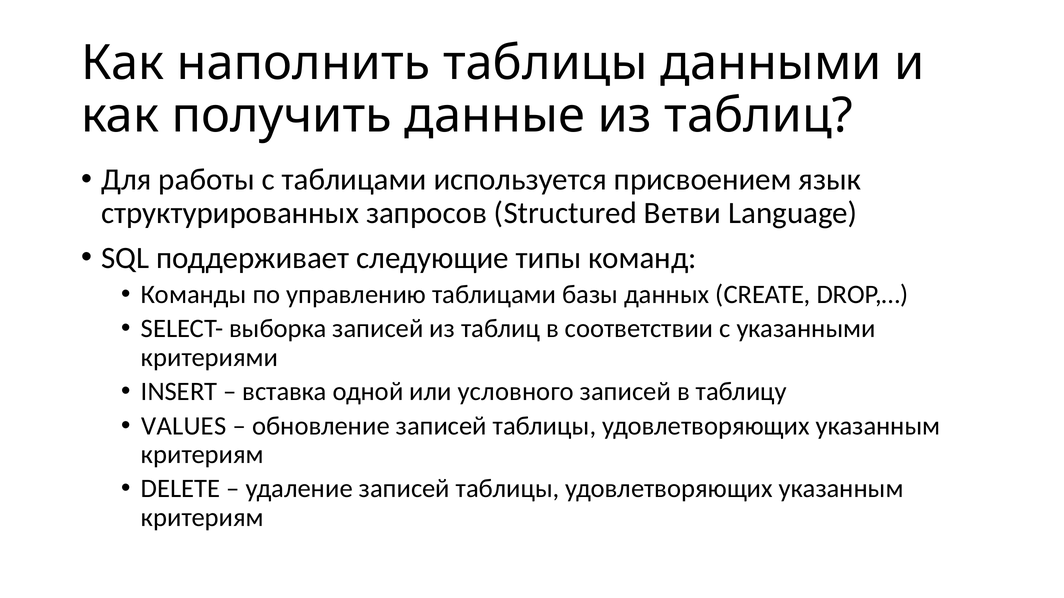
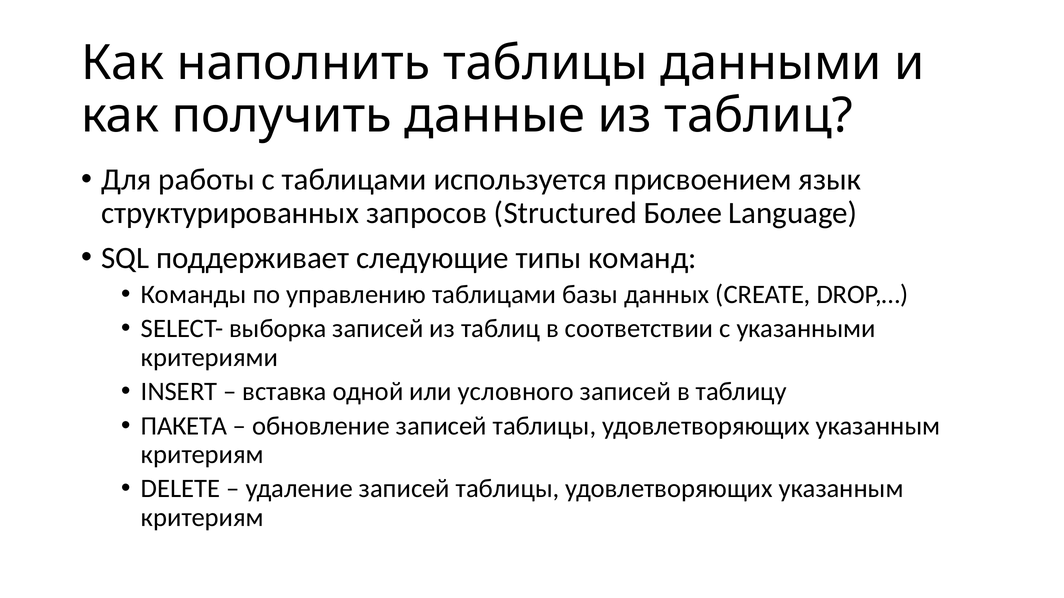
Ветви: Ветви -> Более
VALUES: VALUES -> ПАКЕТА
